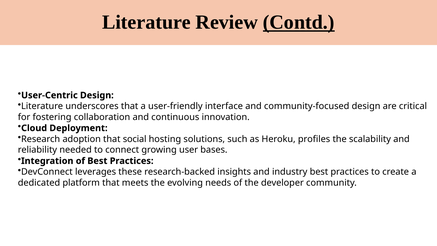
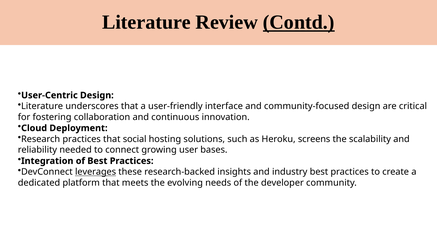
Research adoption: adoption -> practices
profiles: profiles -> screens
leverages underline: none -> present
